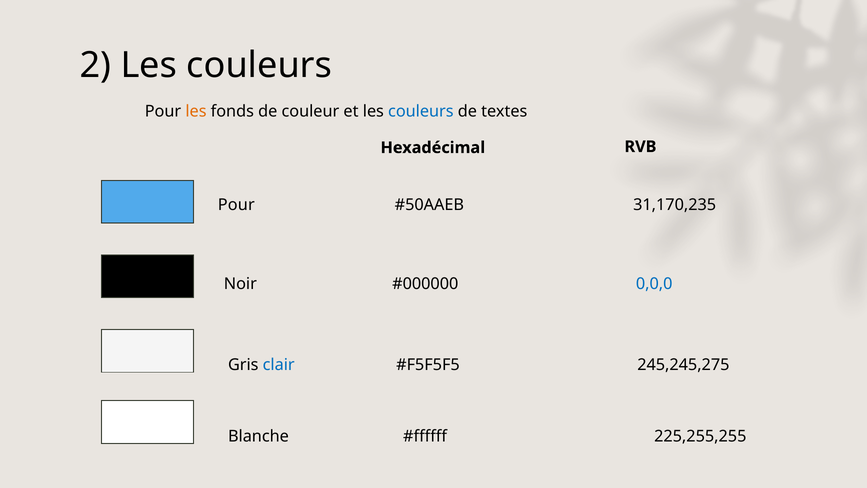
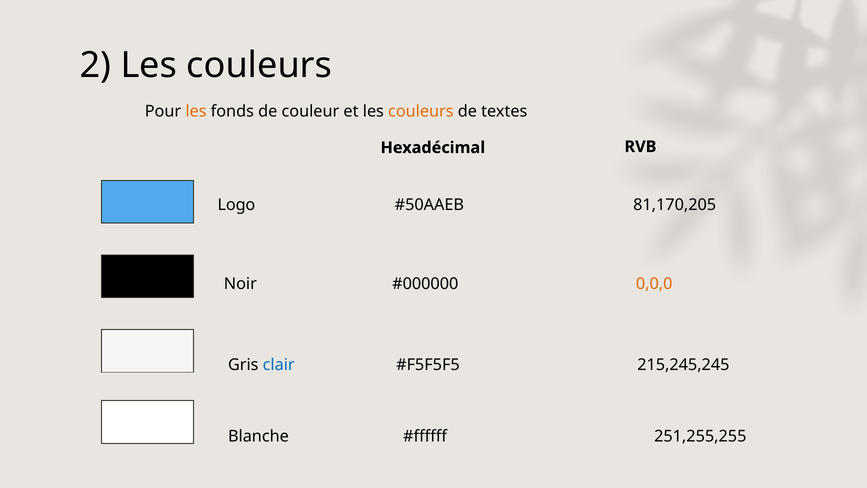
couleurs at (421, 111) colour: blue -> orange
Pour at (236, 205): Pour -> Logo
31,170,235: 31,170,235 -> 81,170,205
0,0,0 colour: blue -> orange
245,245,275: 245,245,275 -> 215,245,245
225,255,255: 225,255,255 -> 251,255,255
